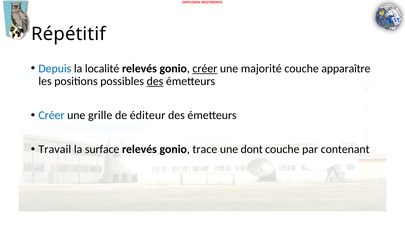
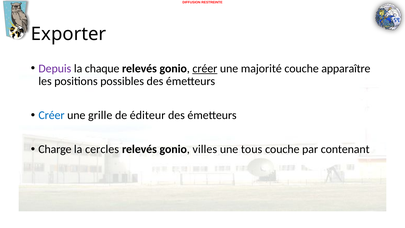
Répétitif: Répétitif -> Exporter
Depuis colour: blue -> purple
localité: localité -> chaque
des at (155, 81) underline: present -> none
Travail: Travail -> Charge
surface: surface -> cercles
trace: trace -> villes
dont: dont -> tous
